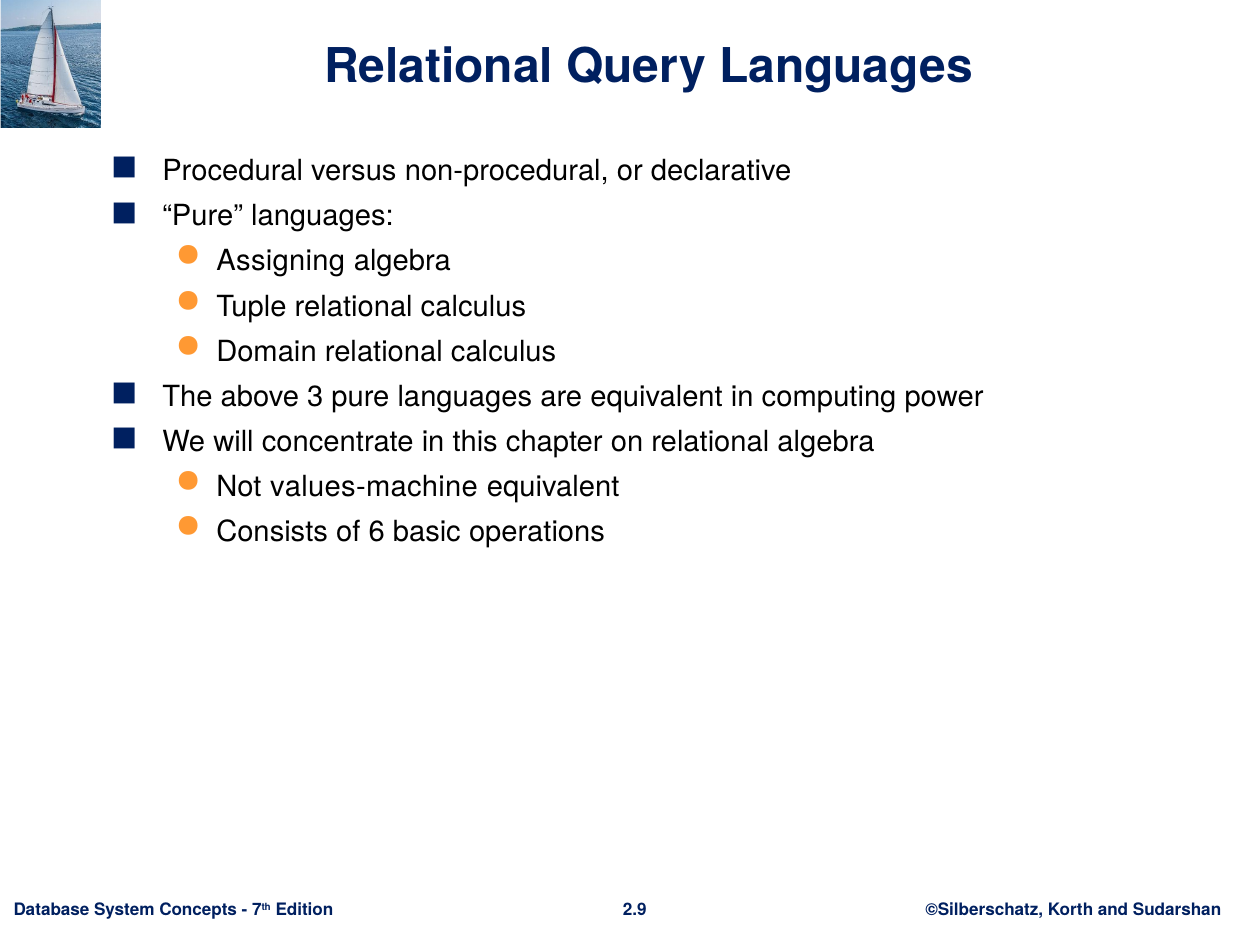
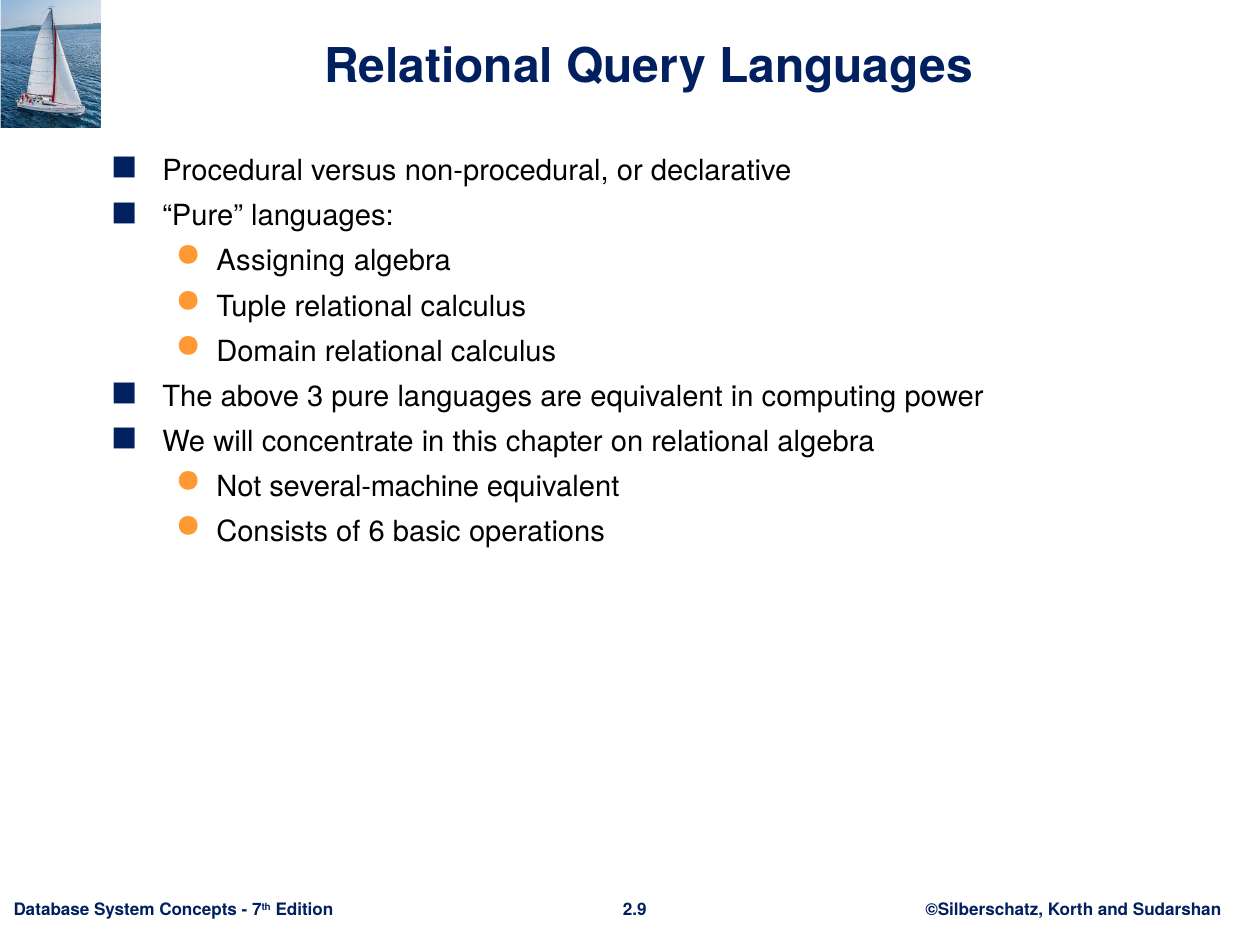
values-machine: values-machine -> several-machine
